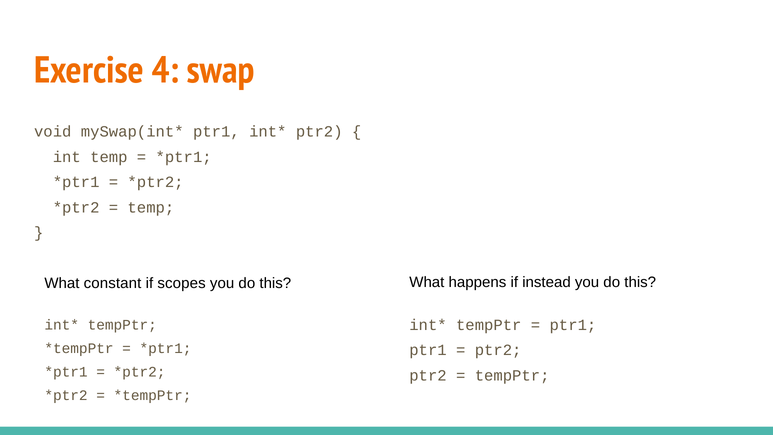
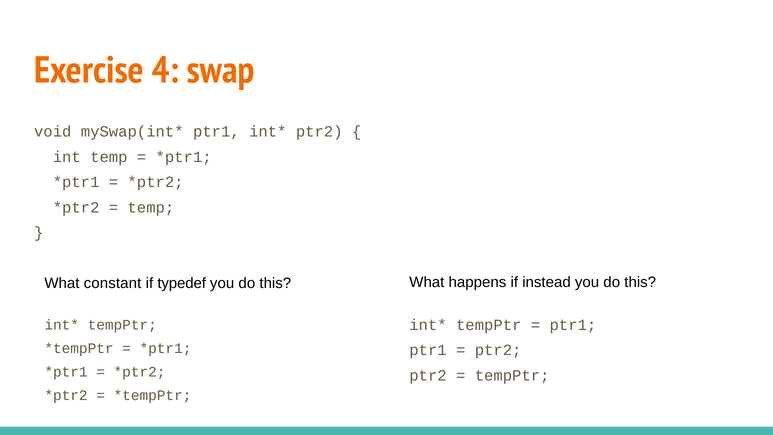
scopes: scopes -> typedef
